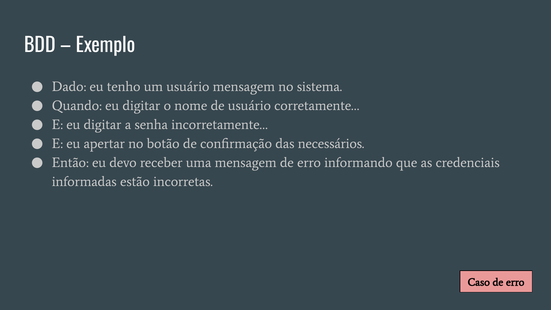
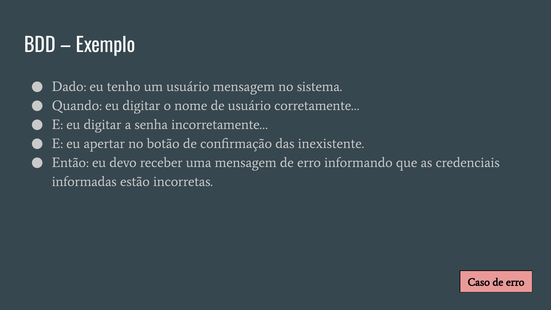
necessários: necessários -> inexistente
